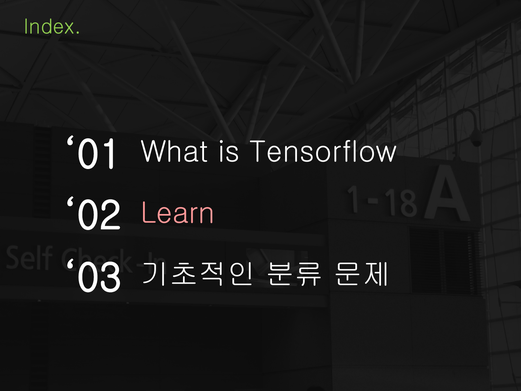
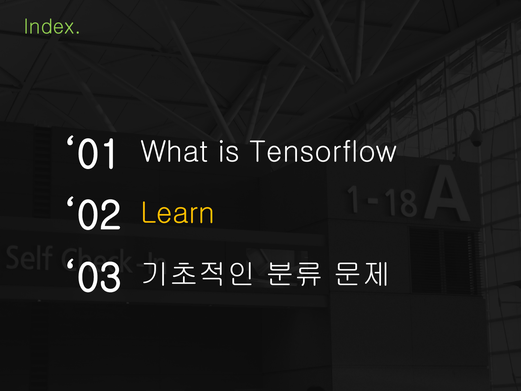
Learn colour: pink -> yellow
